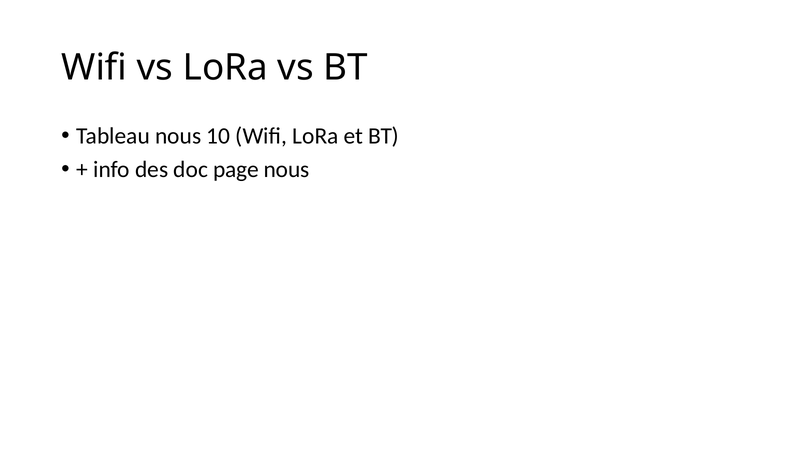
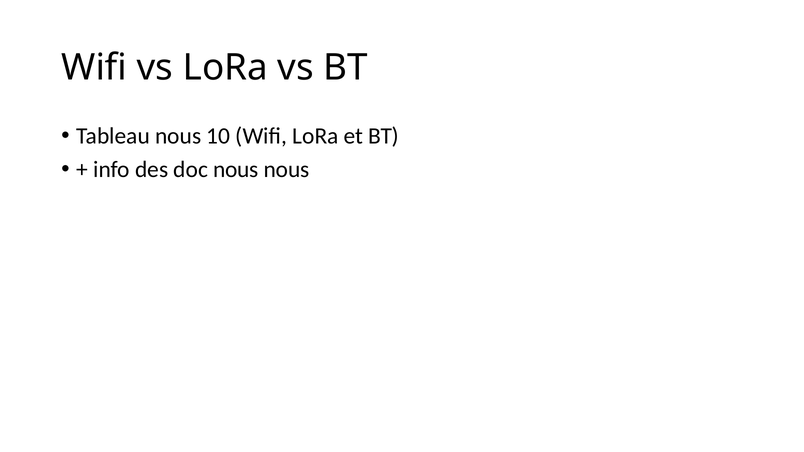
doc page: page -> nous
